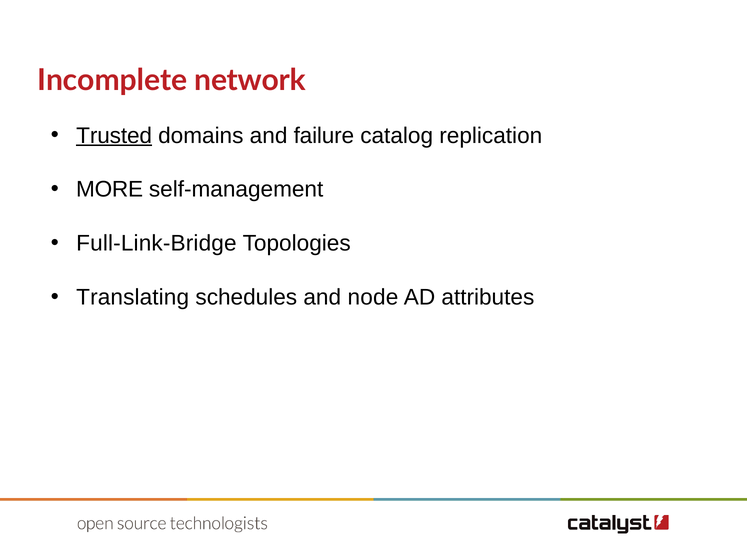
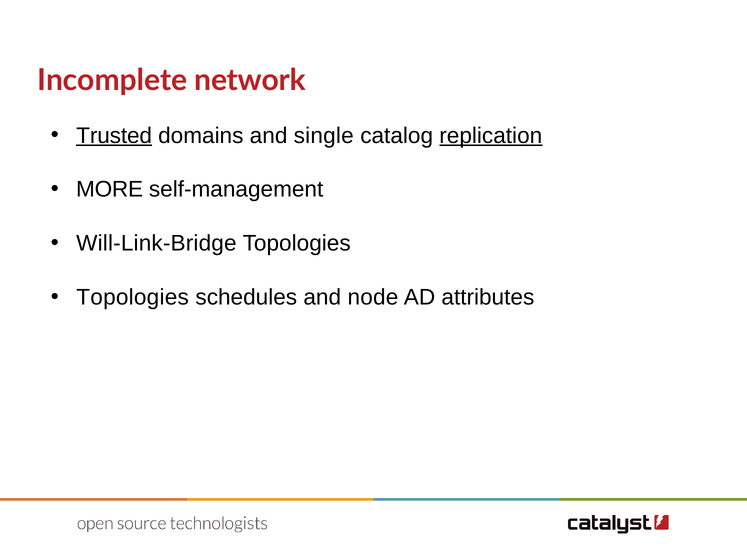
failure: failure -> single
replication underline: none -> present
Full-Link-Bridge: Full-Link-Bridge -> Will-Link-Bridge
Translating at (133, 298): Translating -> Topologies
